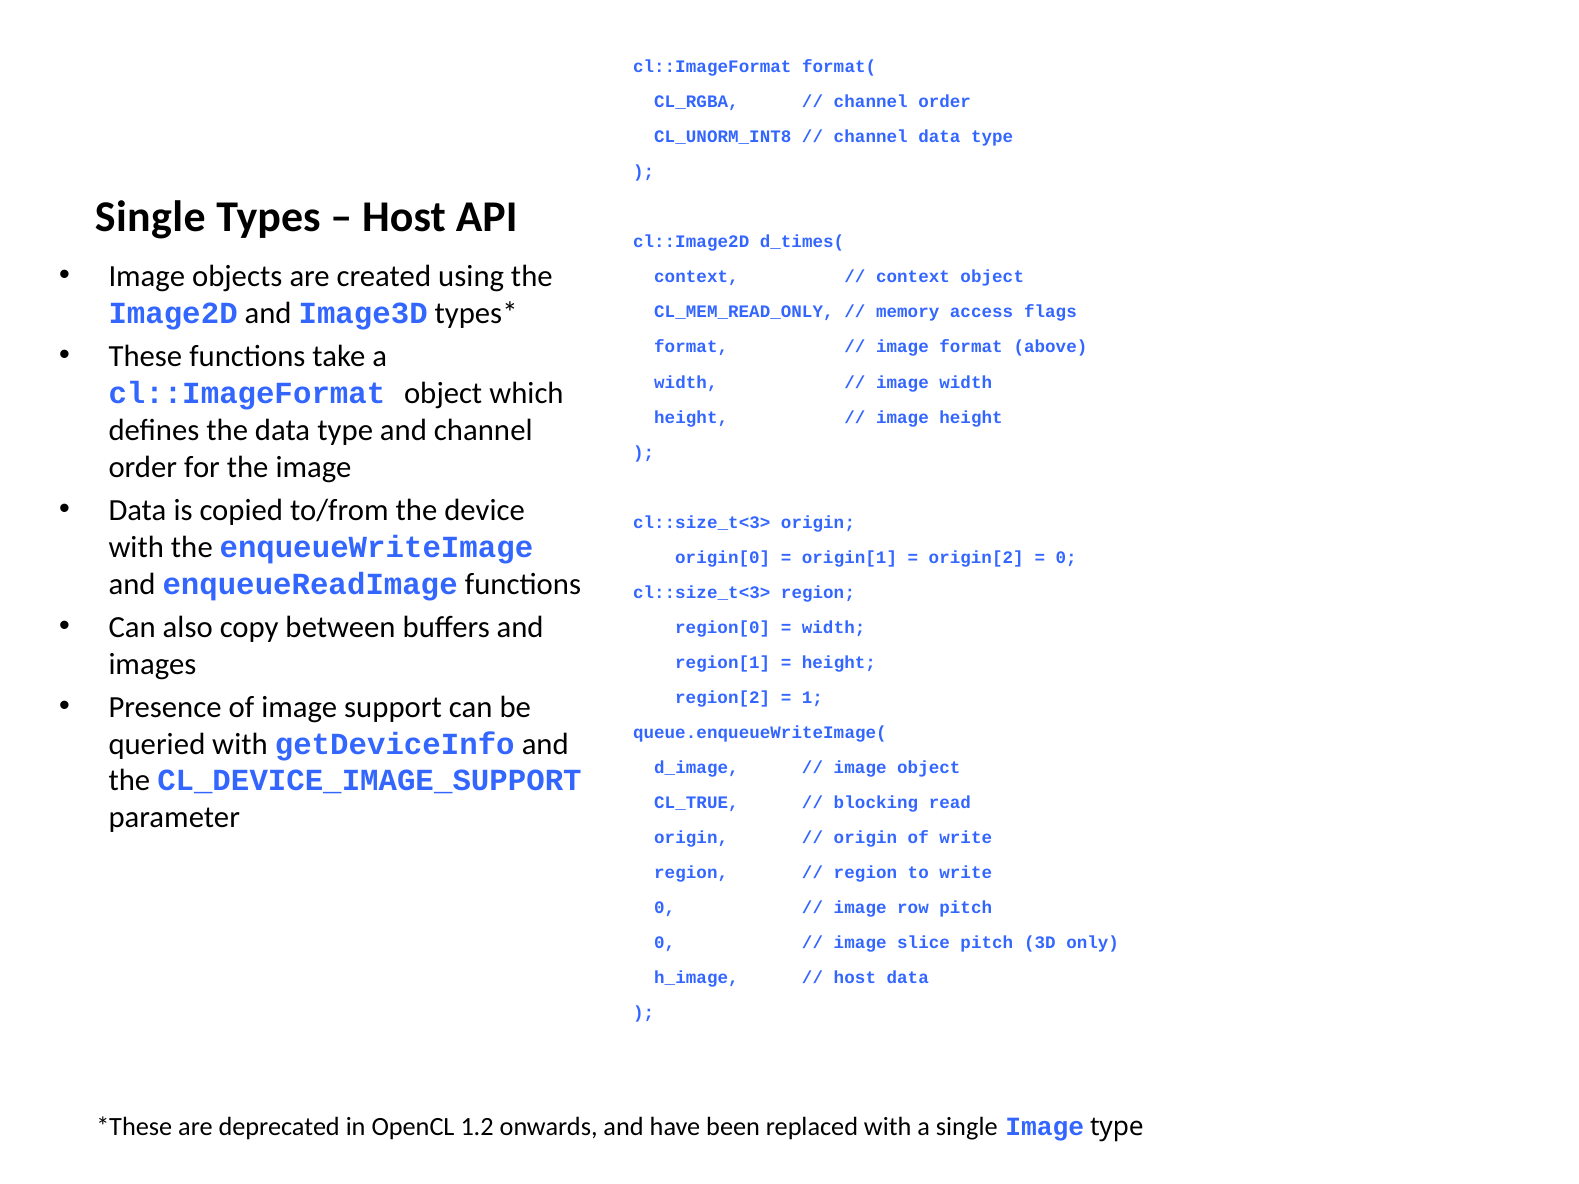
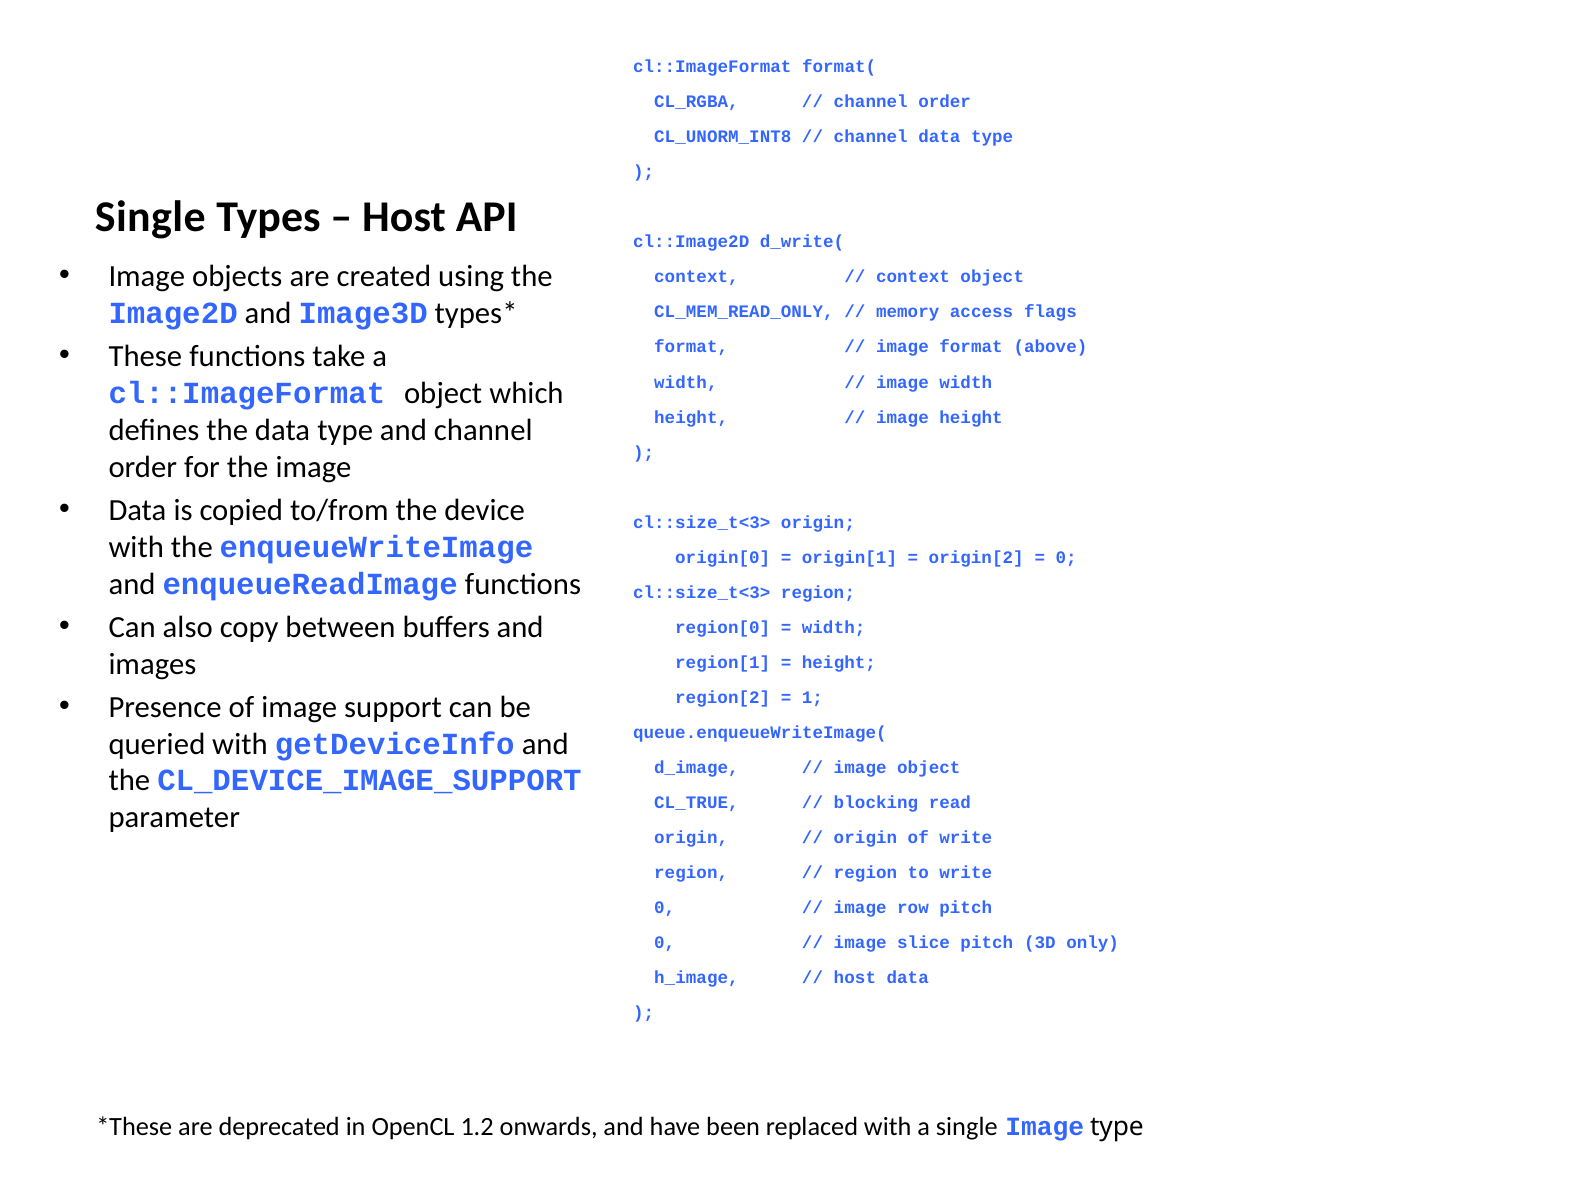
d_times(: d_times( -> d_write(
